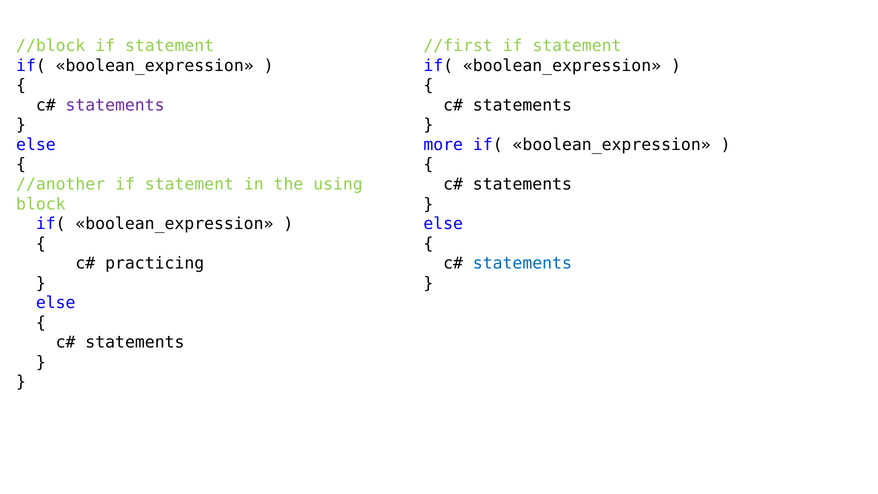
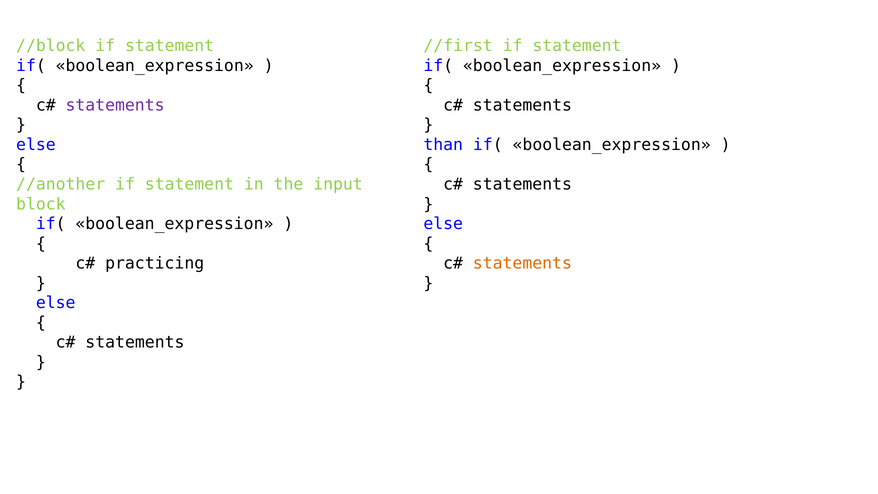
more: more -> than
using: using -> input
statements at (522, 263) colour: blue -> orange
